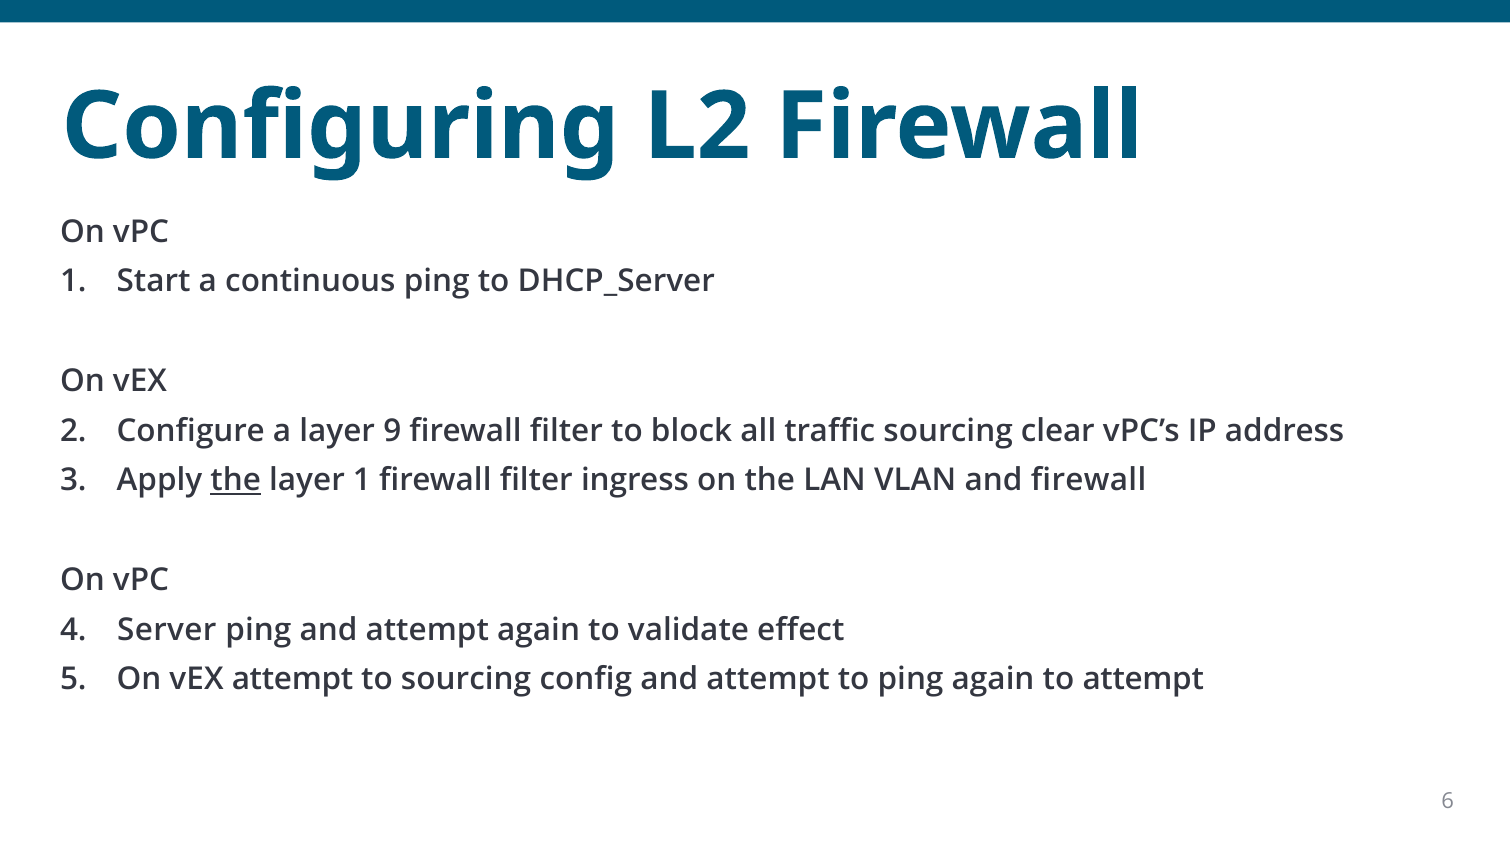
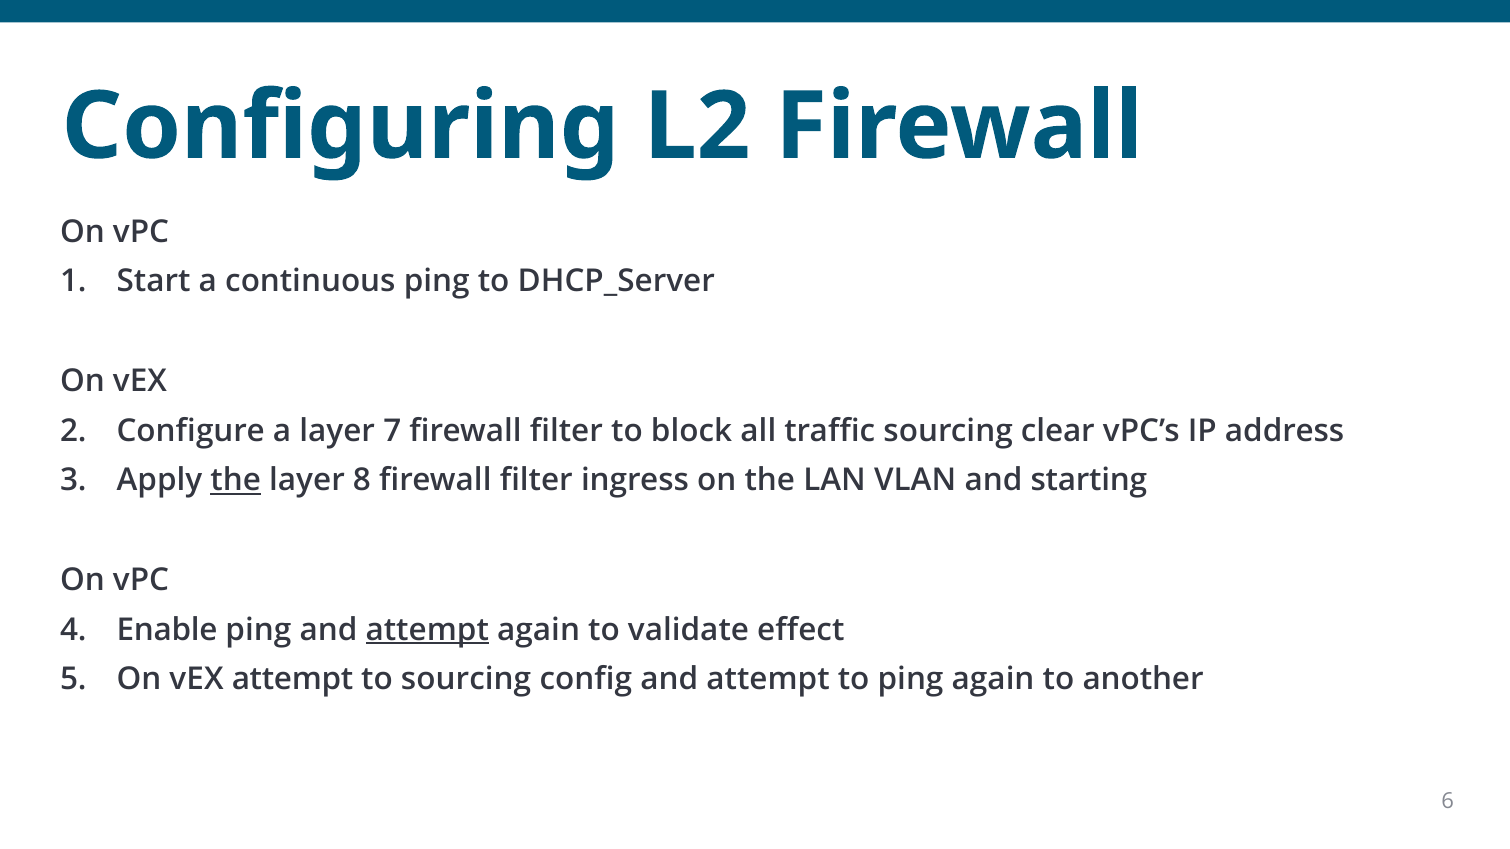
9: 9 -> 7
layer 1: 1 -> 8
and firewall: firewall -> starting
Server: Server -> Enable
attempt at (427, 630) underline: none -> present
to attempt: attempt -> another
